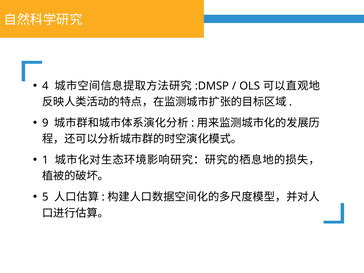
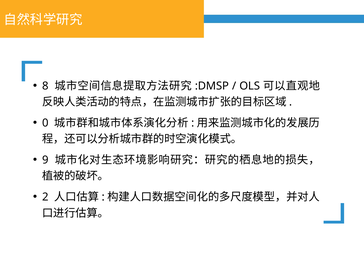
4: 4 -> 8
9: 9 -> 0
1: 1 -> 9
5: 5 -> 2
